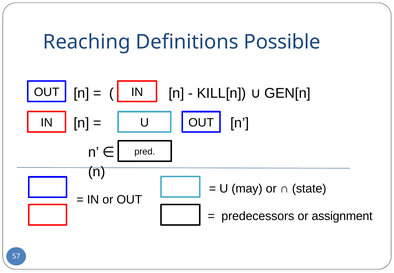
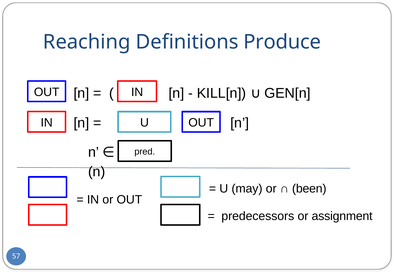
Possible: Possible -> Produce
state: state -> been
